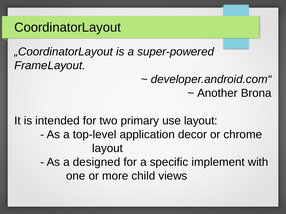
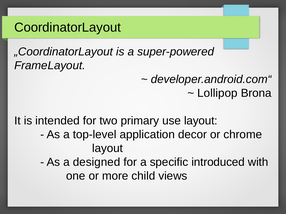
Another: Another -> Lollipop
implement: implement -> introduced
